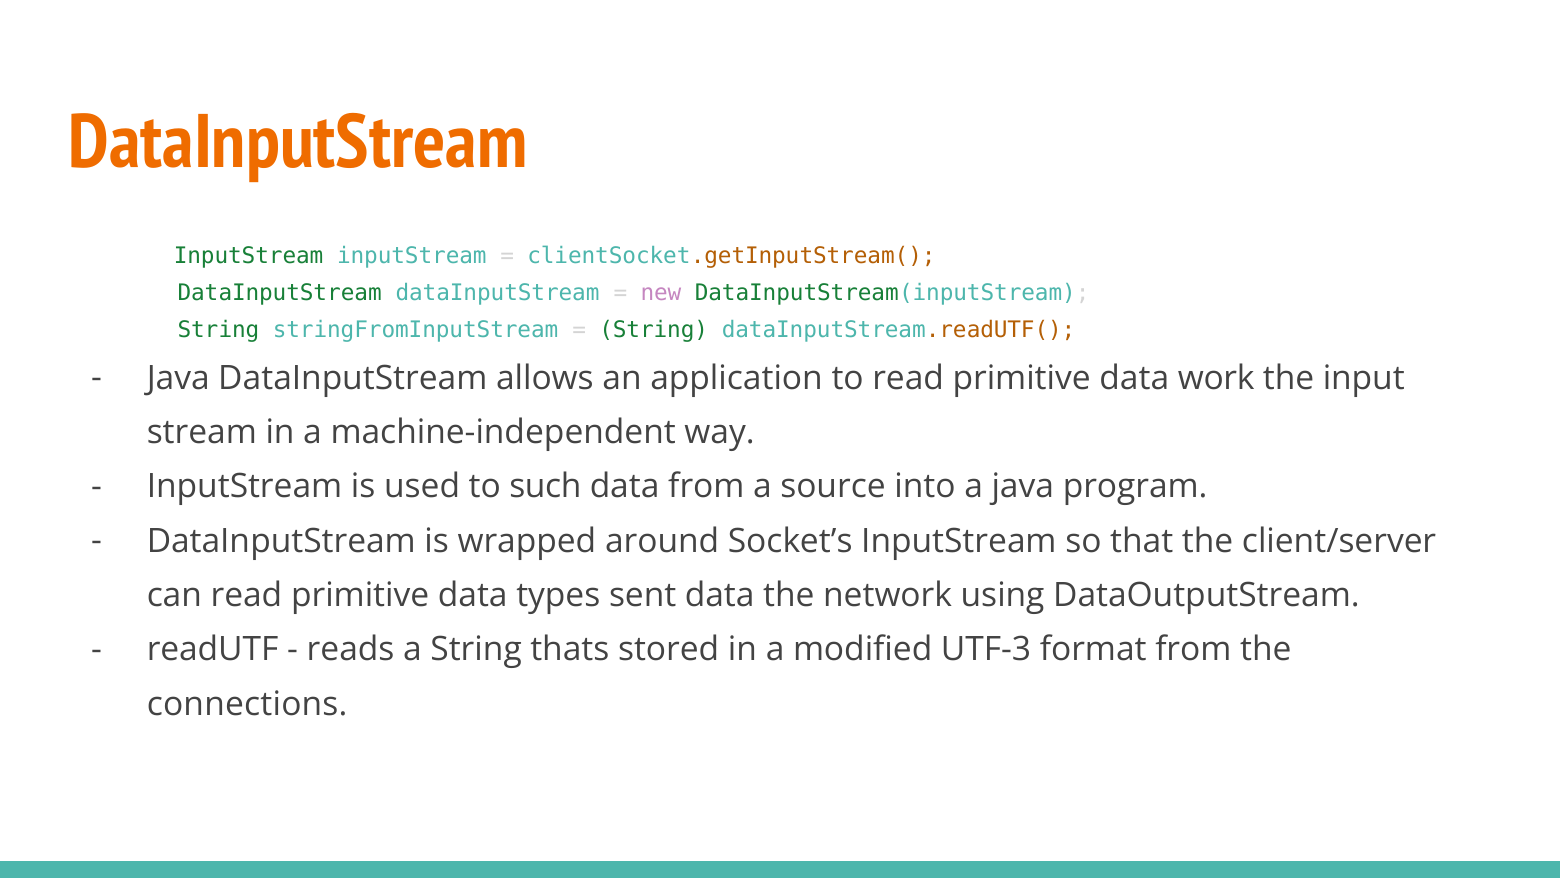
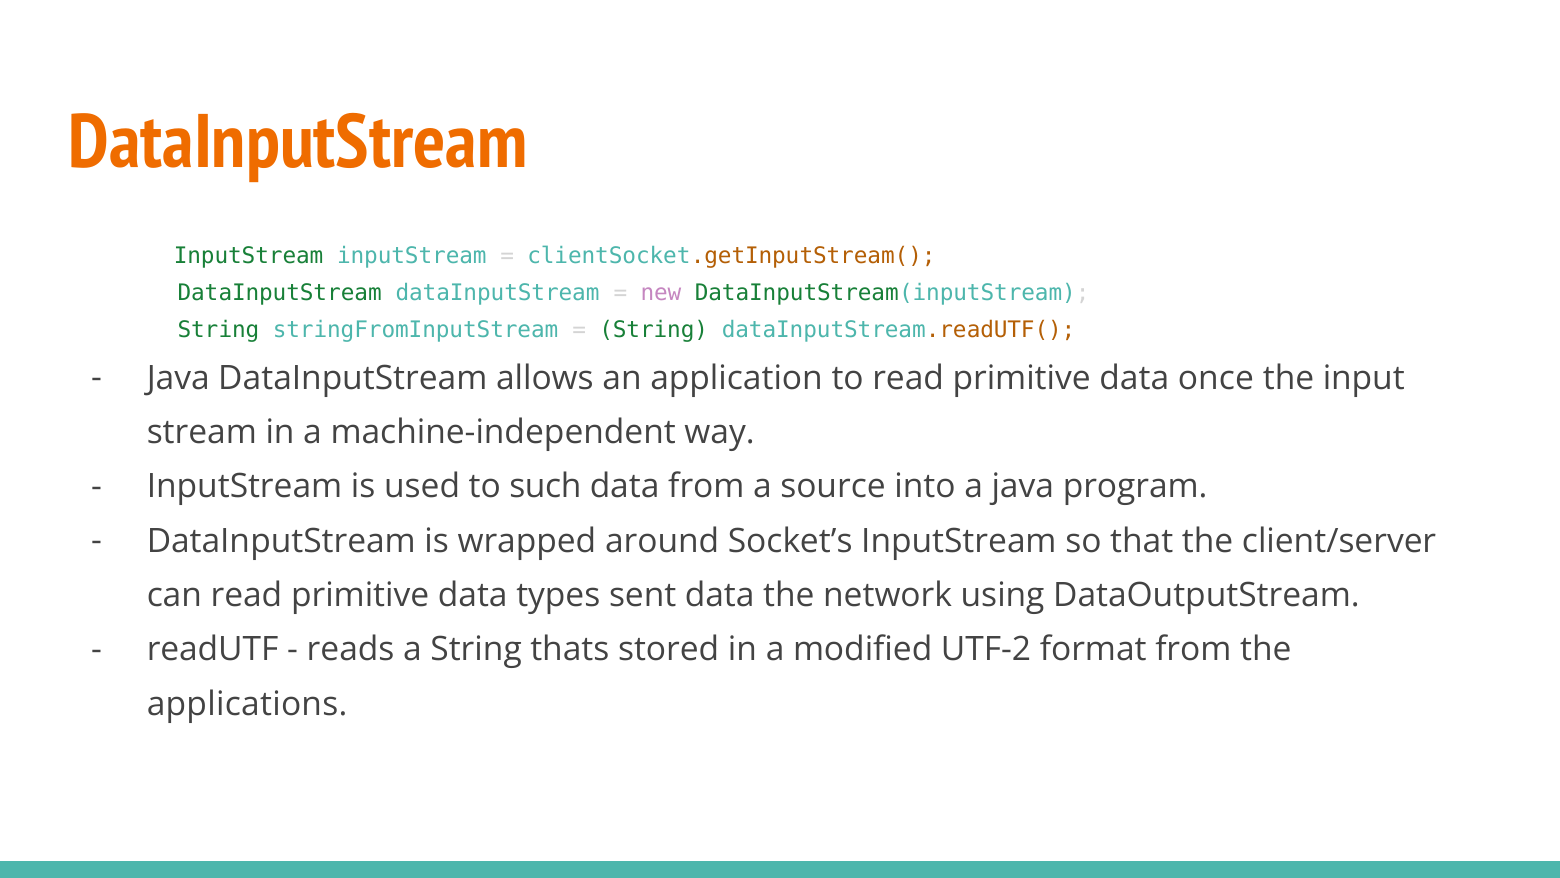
work: work -> once
UTF-3: UTF-3 -> UTF-2
connections: connections -> applications
